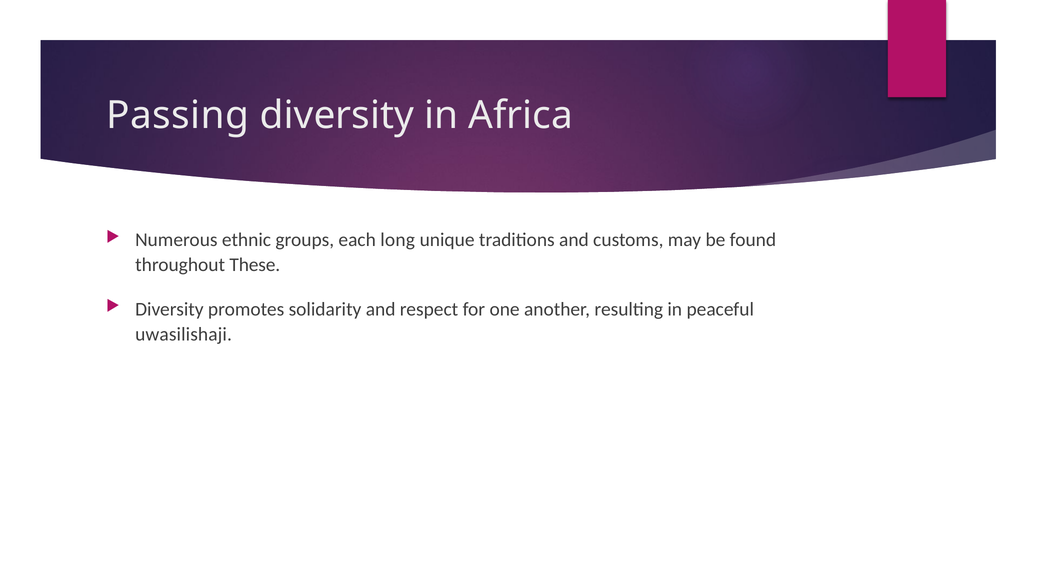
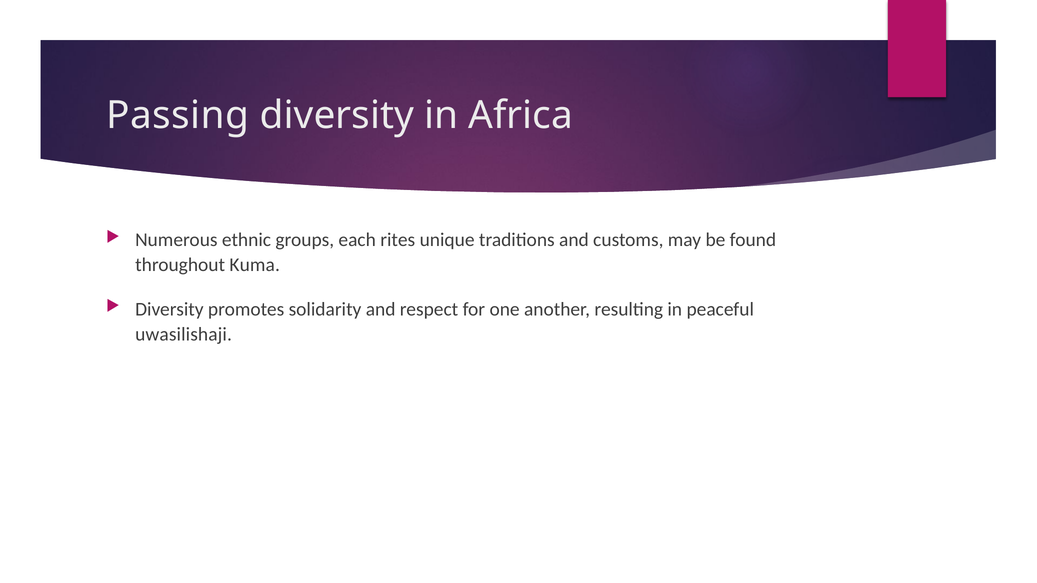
long: long -> rites
These: These -> Kuma
